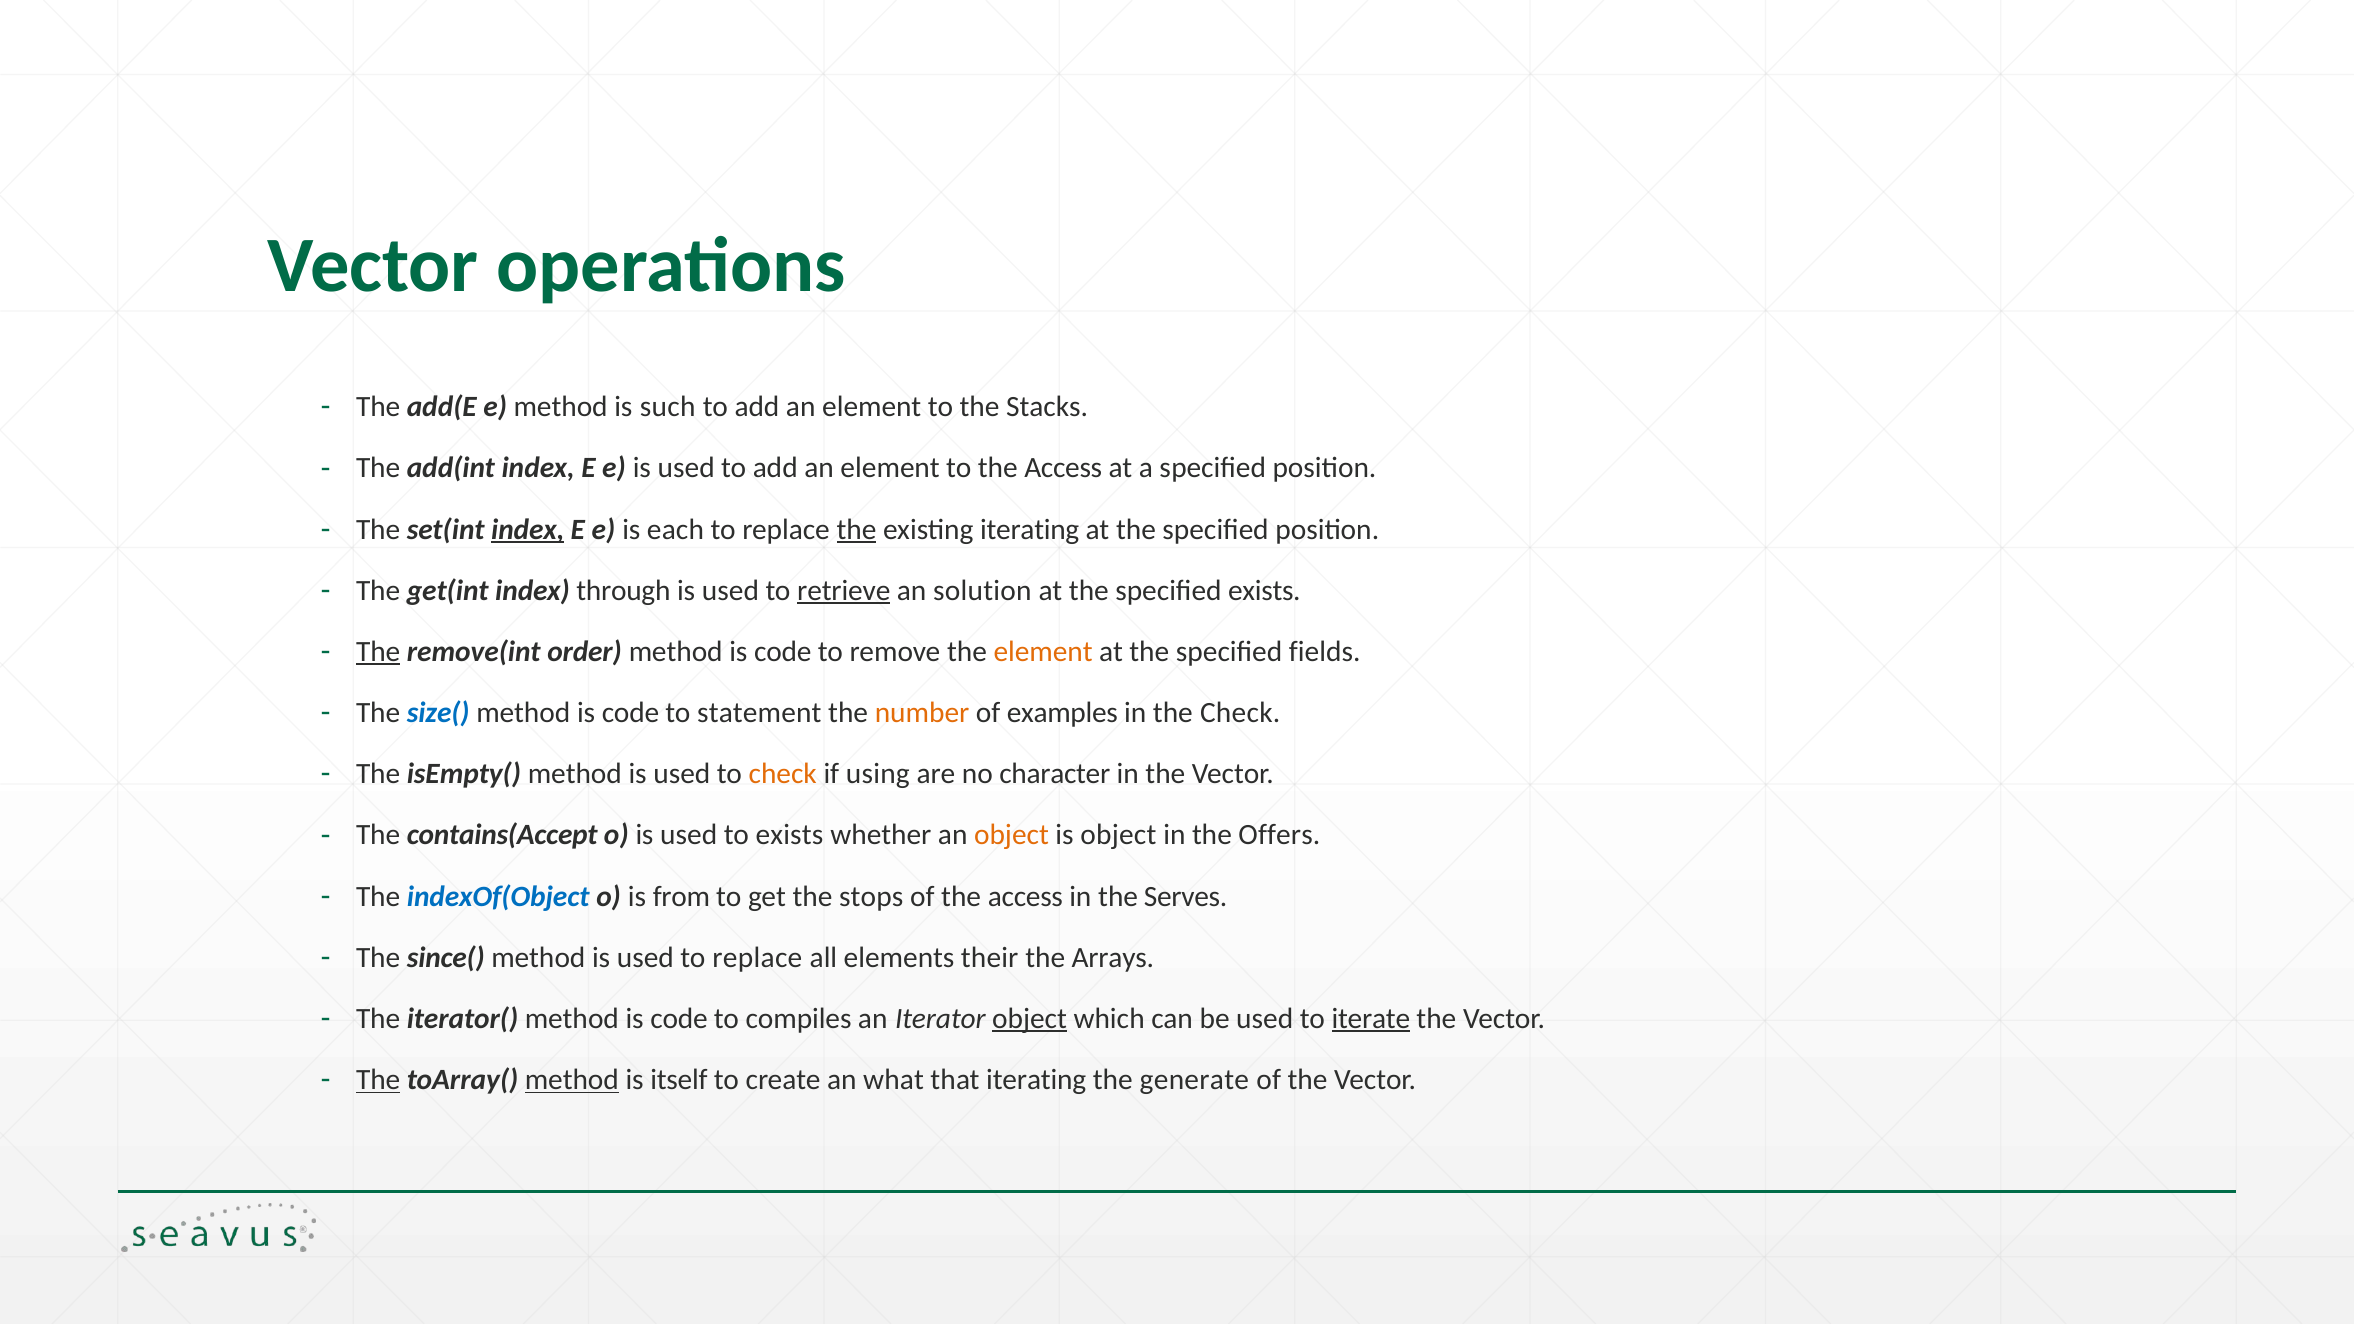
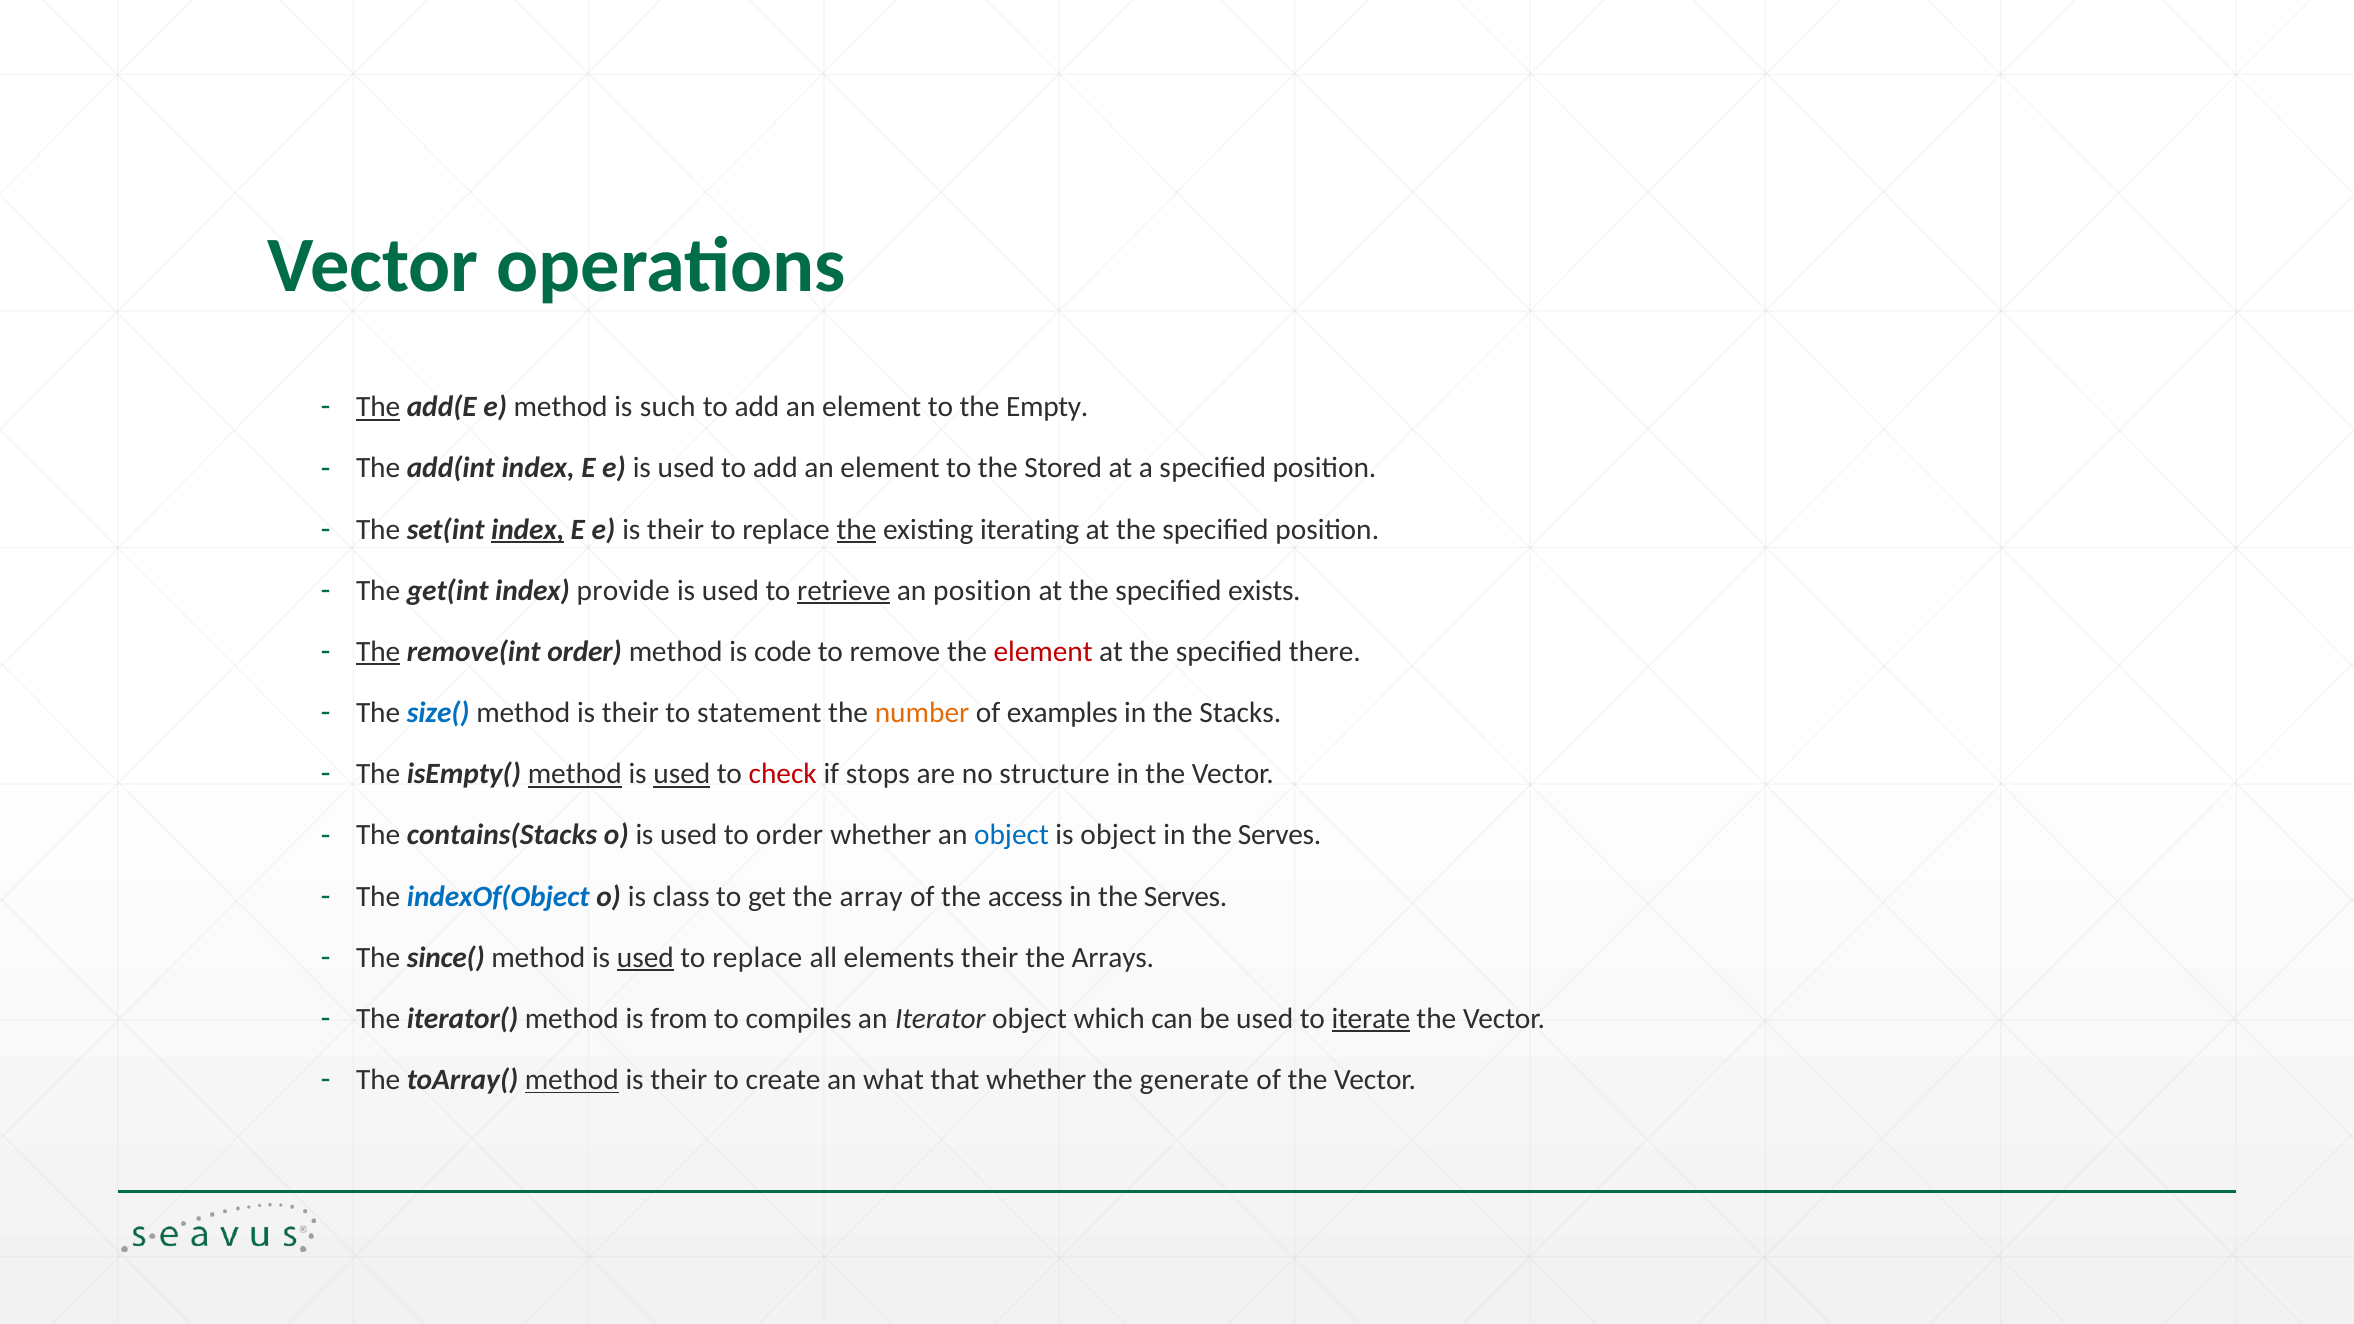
The at (378, 407) underline: none -> present
Stacks: Stacks -> Empty
to the Access: Access -> Stored
e is each: each -> their
through: through -> provide
an solution: solution -> position
element at (1043, 652) colour: orange -> red
fields: fields -> there
code at (630, 713): code -> their
the Check: Check -> Stacks
method at (575, 774) underline: none -> present
used at (682, 774) underline: none -> present
check at (783, 774) colour: orange -> red
using: using -> stops
character: character -> structure
contains(Accept: contains(Accept -> contains(Stacks
to exists: exists -> order
object at (1011, 835) colour: orange -> blue
Offers at (1279, 835): Offers -> Serves
from: from -> class
stops: stops -> array
used at (645, 958) underline: none -> present
iterator( method is code: code -> from
object at (1030, 1019) underline: present -> none
The at (378, 1080) underline: present -> none
itself at (679, 1080): itself -> their
that iterating: iterating -> whether
